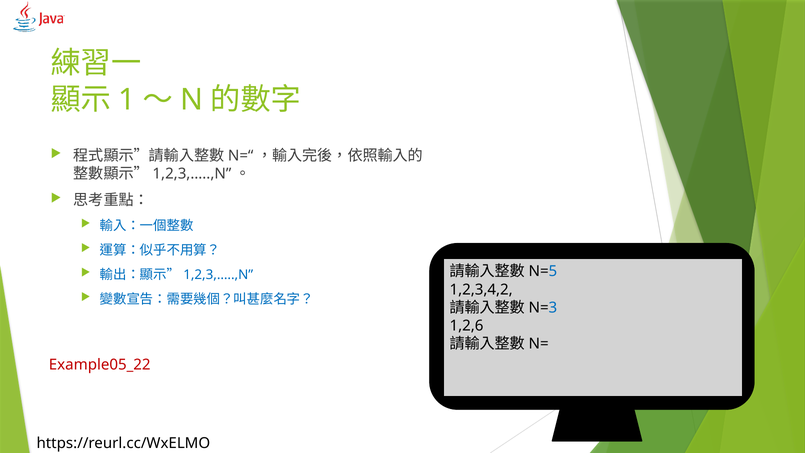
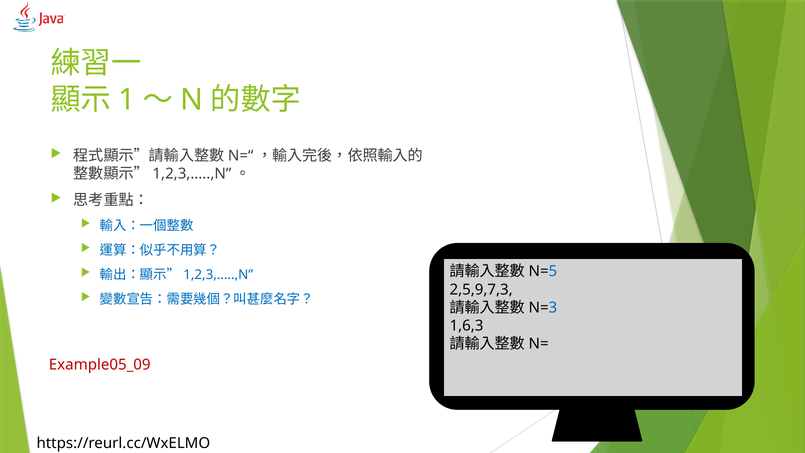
1,2,3,4,2: 1,2,3,4,2 -> 2,5,9,7,3
1,2,6: 1,2,6 -> 1,6,3
Example05_22: Example05_22 -> Example05_09
